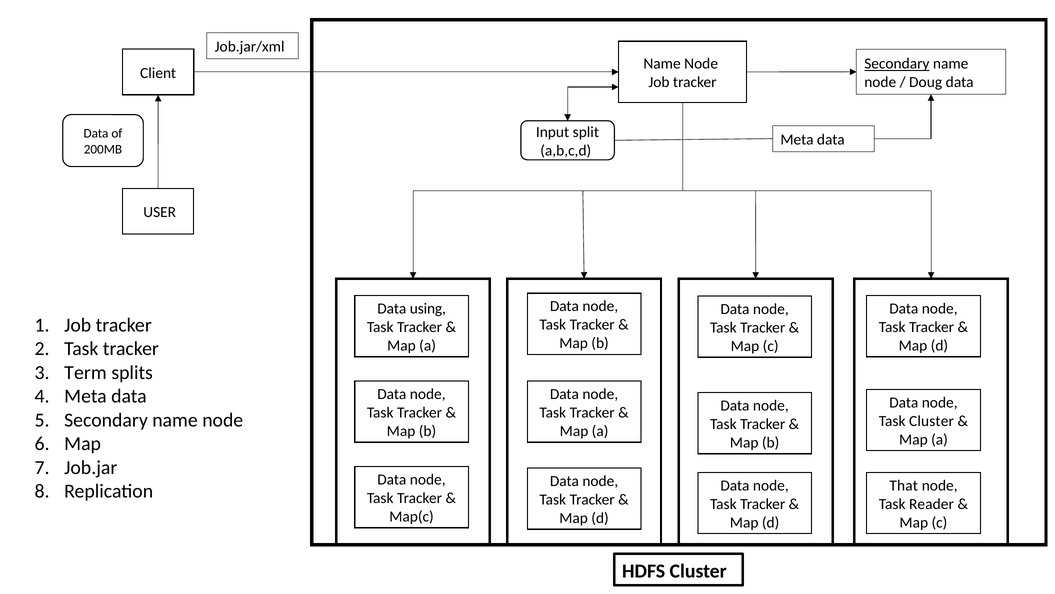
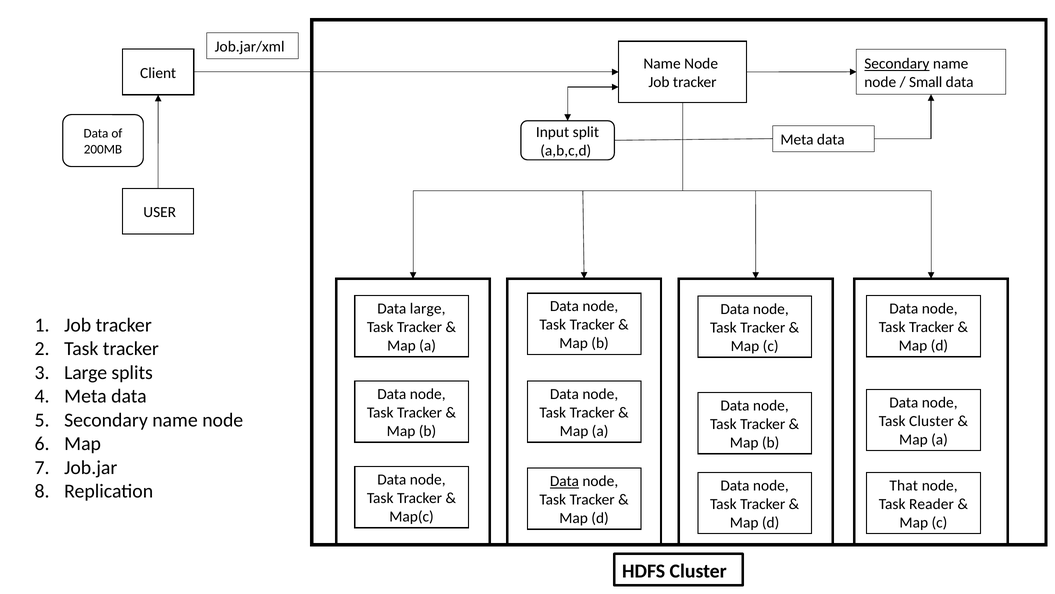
Doug: Doug -> Small
Data using: using -> large
Term at (86, 372): Term -> Large
Data at (564, 481) underline: none -> present
